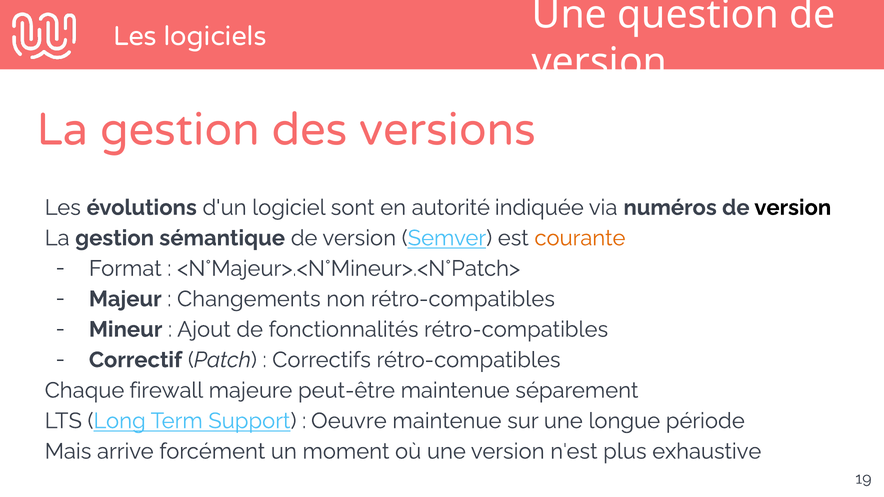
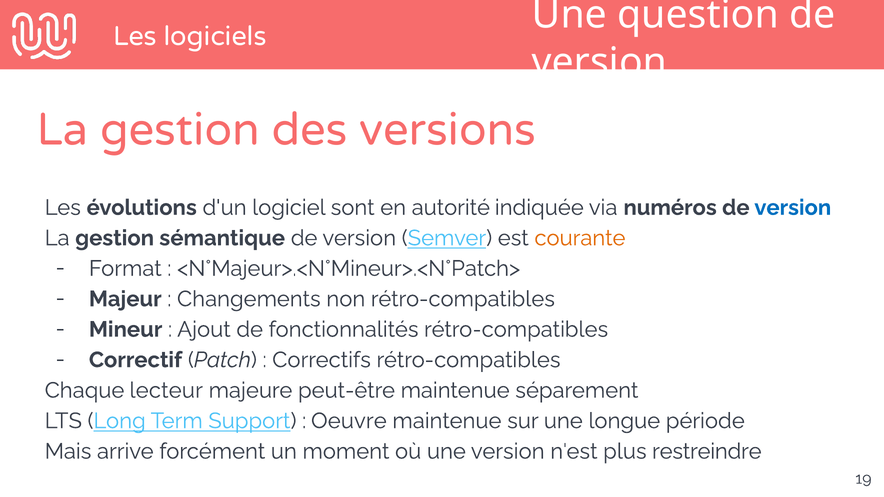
version at (793, 208) colour: black -> blue
firewall: firewall -> lecteur
exhaustive: exhaustive -> restreindre
